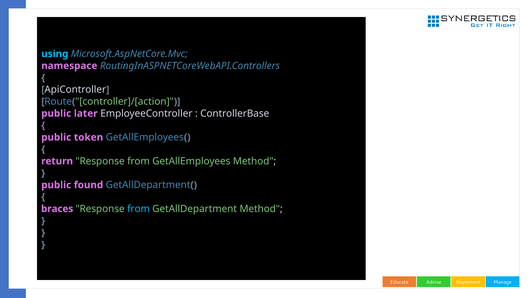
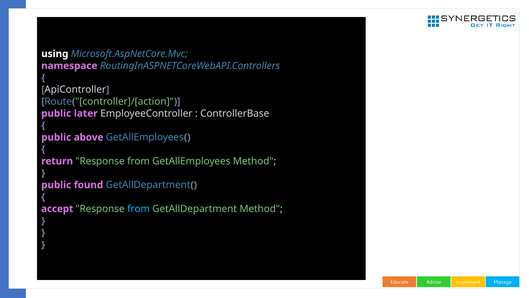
using colour: light blue -> white
token: token -> above
braces: braces -> accept
